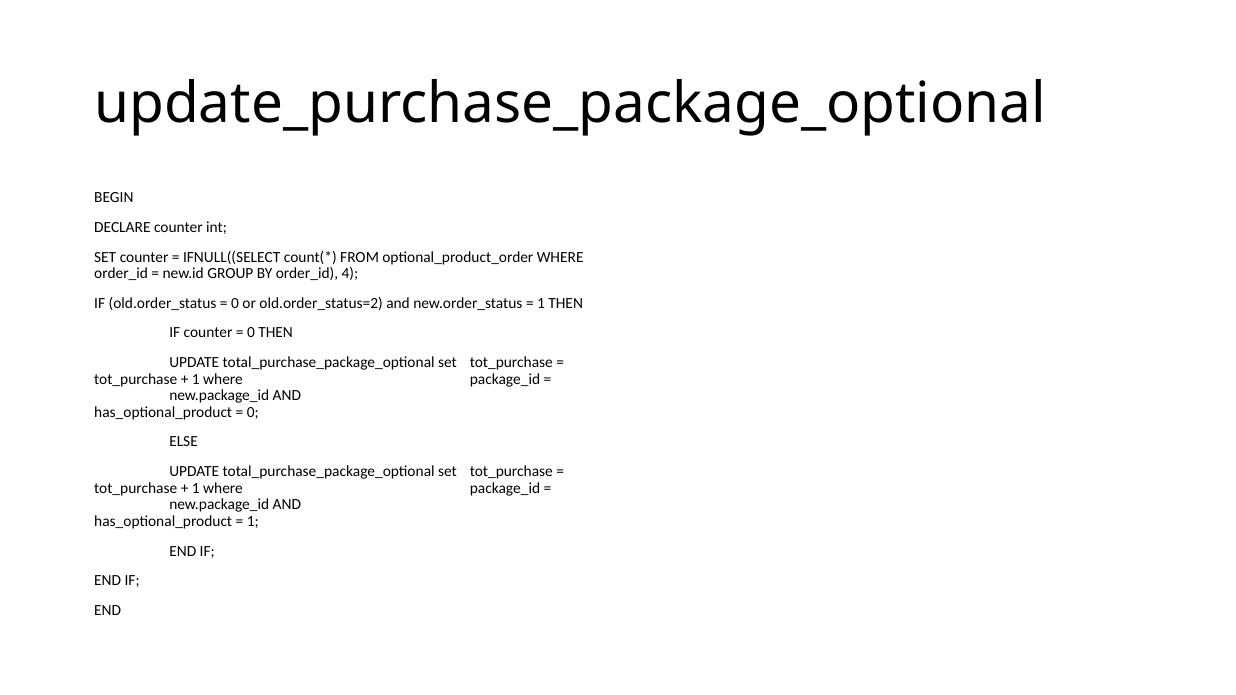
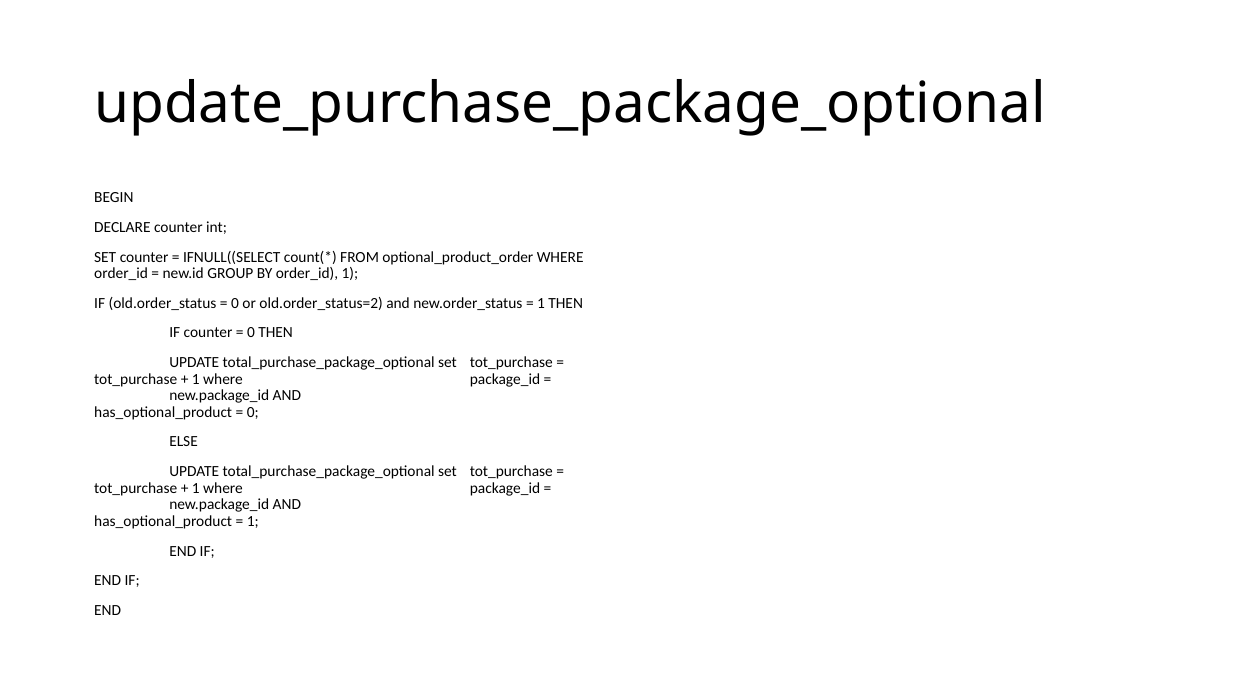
order_id 4: 4 -> 1
